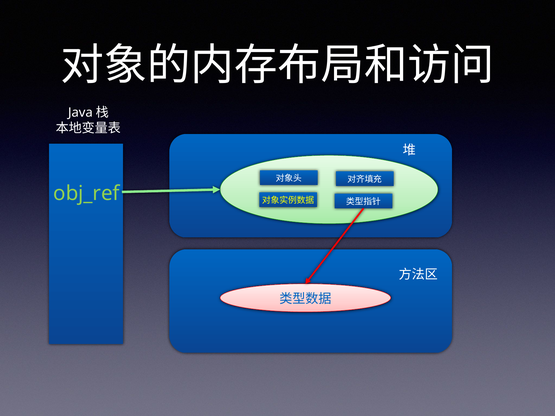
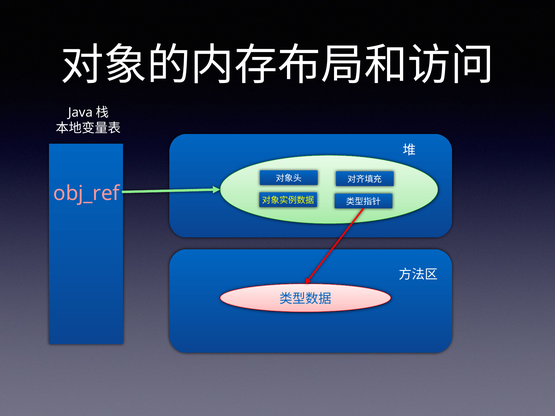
obj_ref colour: light green -> pink
